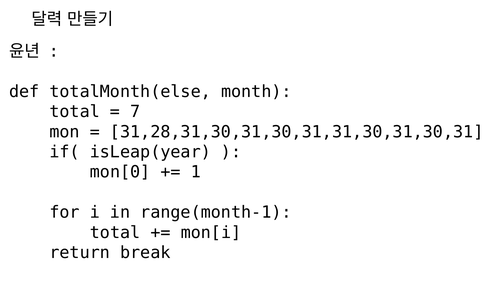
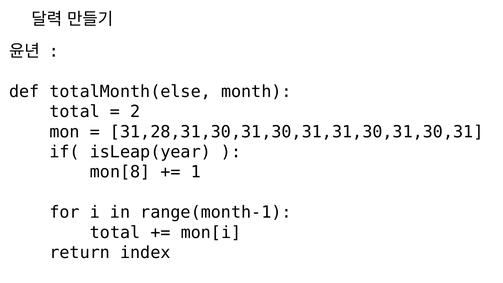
7: 7 -> 2
mon[0: mon[0 -> mon[8
break: break -> index
